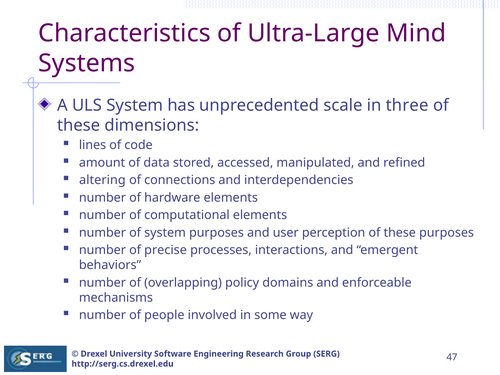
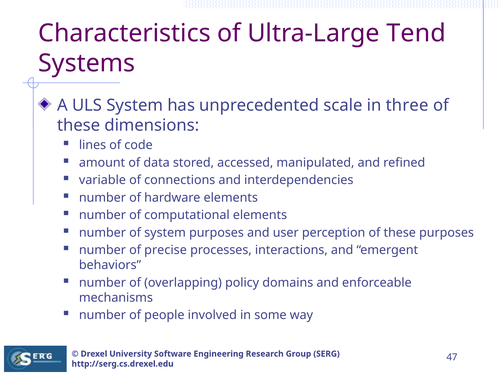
Mind: Mind -> Tend
altering: altering -> variable
